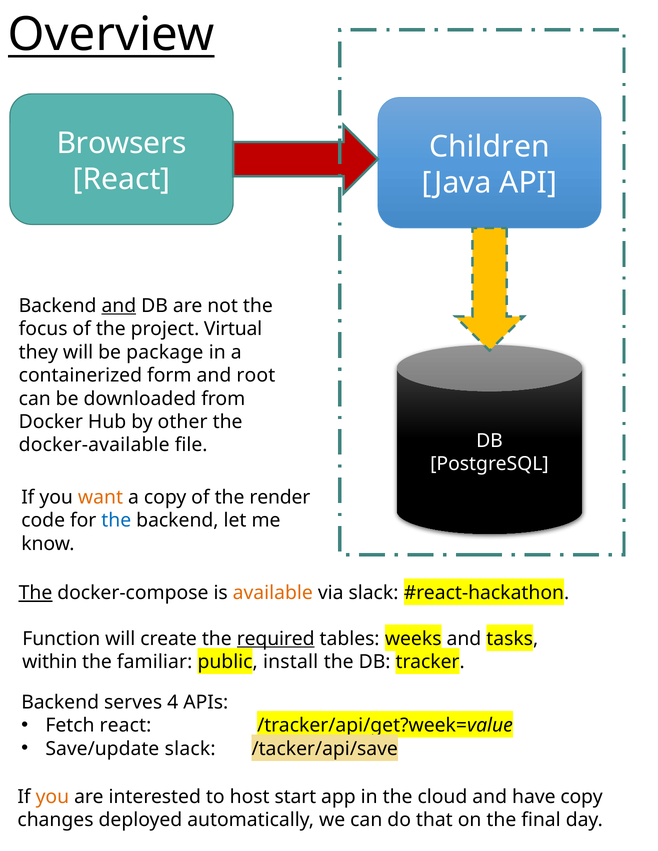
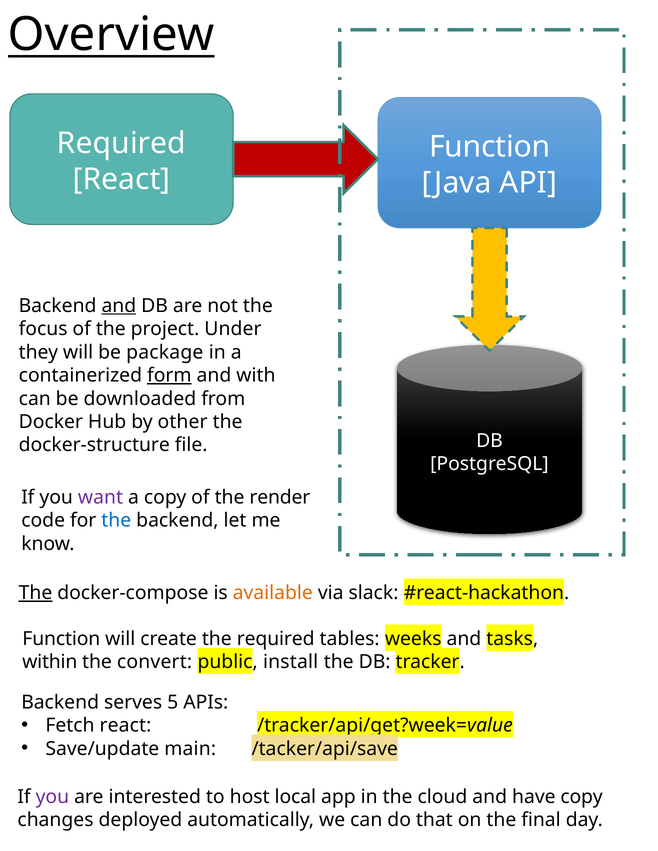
Browsers at (122, 143): Browsers -> Required
Children at (489, 147): Children -> Function
Virtual: Virtual -> Under
form underline: none -> present
root: root -> with
docker-available: docker-available -> docker-structure
want colour: orange -> purple
required at (276, 639) underline: present -> none
familiar: familiar -> convert
4: 4 -> 5
Save/update slack: slack -> main
you at (52, 797) colour: orange -> purple
start: start -> local
